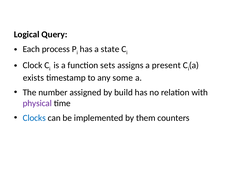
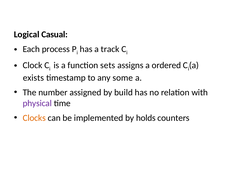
Query: Query -> Casual
state: state -> track
present: present -> ordered
Clocks colour: blue -> orange
them: them -> holds
